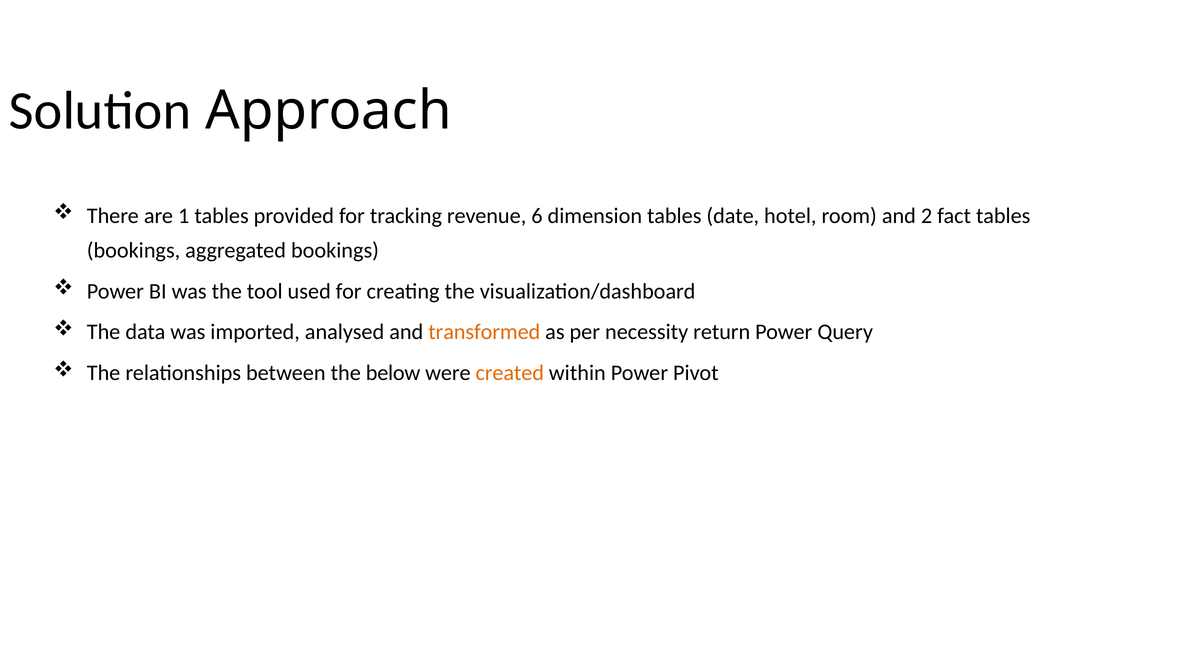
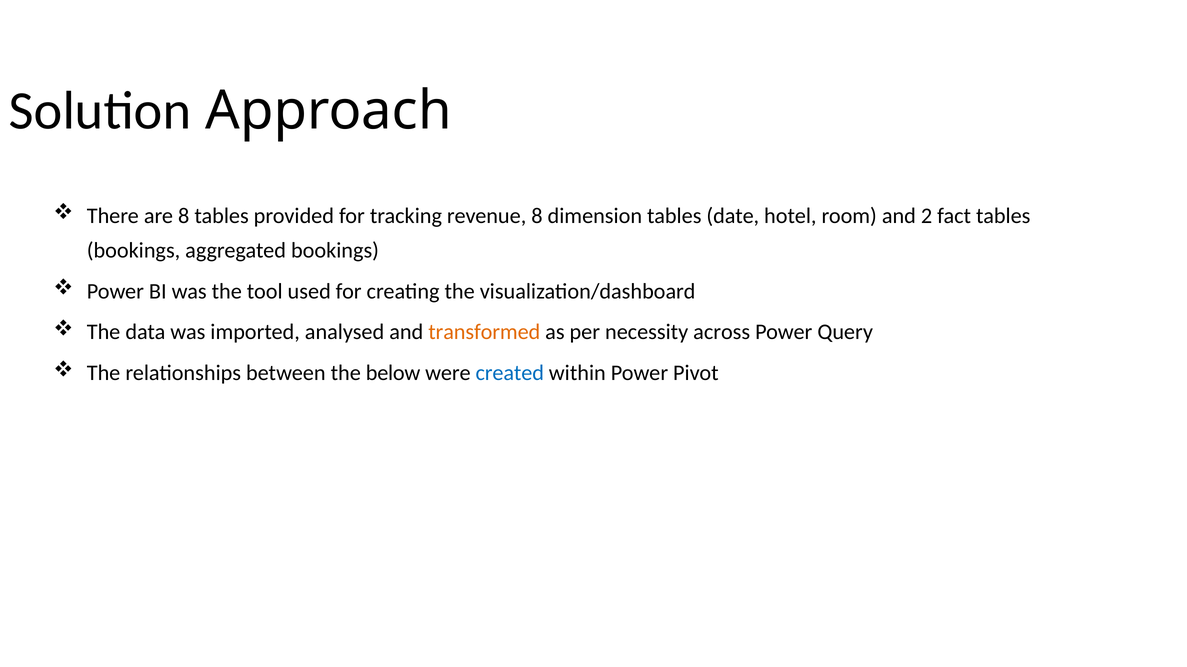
are 1: 1 -> 8
revenue 6: 6 -> 8
return: return -> across
created colour: orange -> blue
